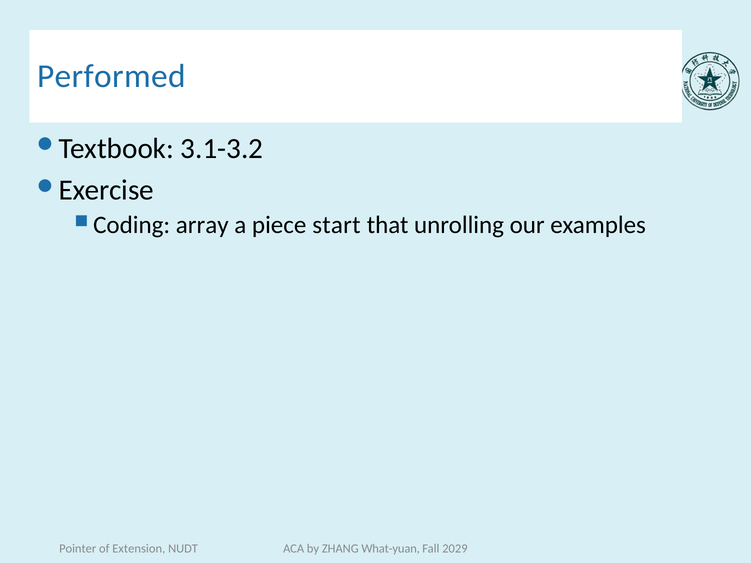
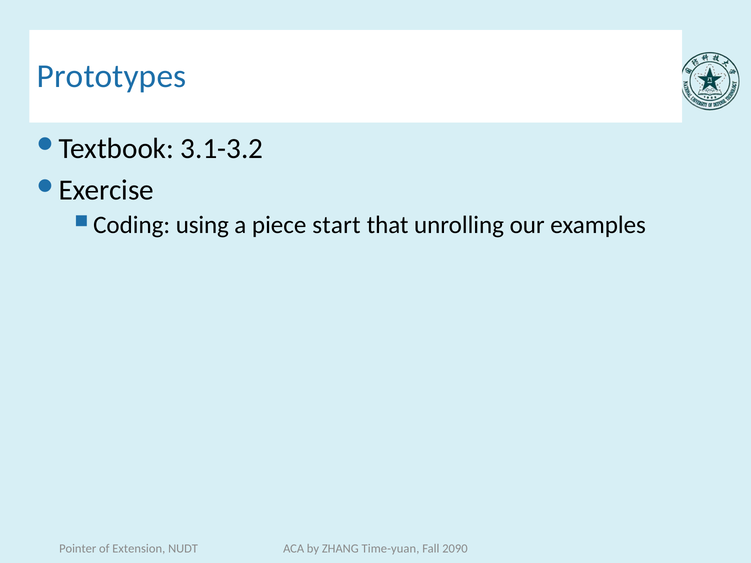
Performed: Performed -> Prototypes
array: array -> using
What-yuan: What-yuan -> Time-yuan
2029: 2029 -> 2090
